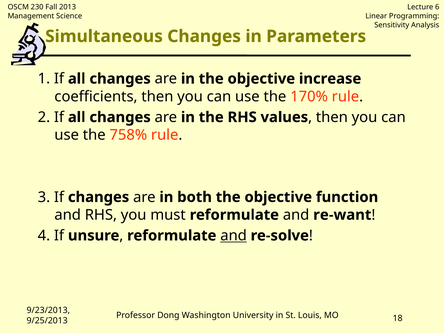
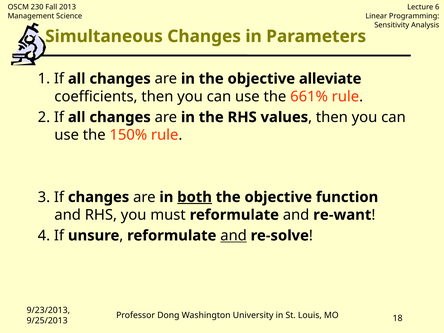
increase: increase -> alleviate
170%: 170% -> 661%
758%: 758% -> 150%
both underline: none -> present
